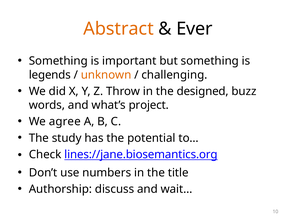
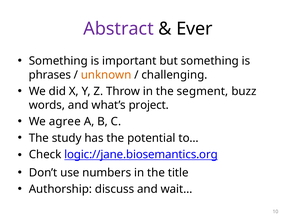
Abstract colour: orange -> purple
legends: legends -> phrases
designed: designed -> segment
lines://jane.biosemantics.org: lines://jane.biosemantics.org -> logic://jane.biosemantics.org
